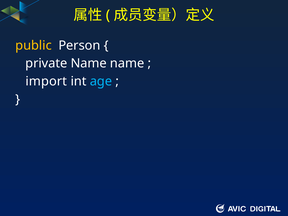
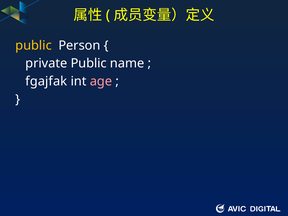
private Name: Name -> Public
import: import -> fgajfak
age colour: light blue -> pink
